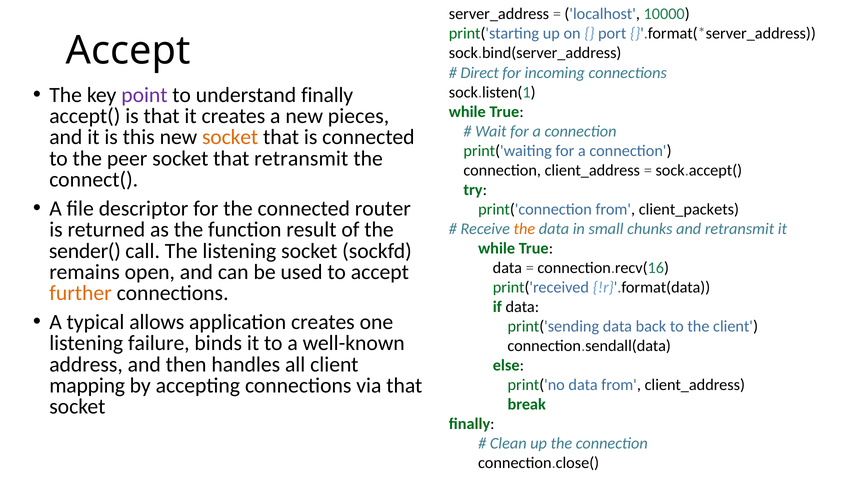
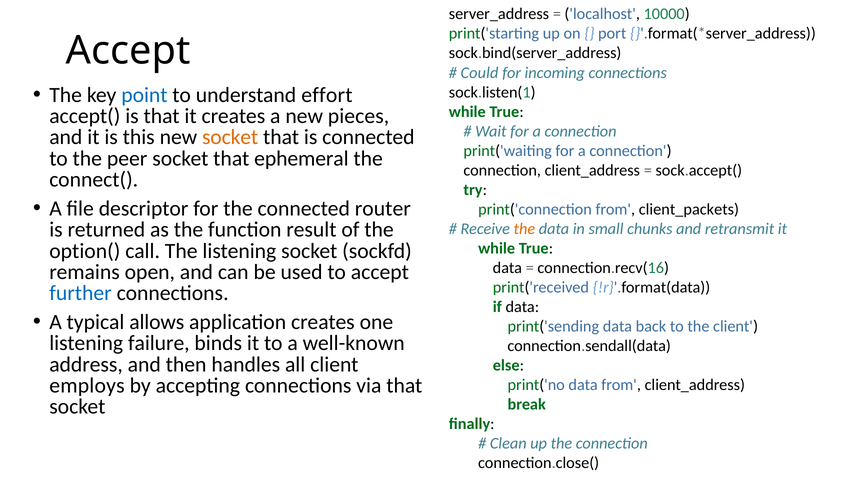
Direct: Direct -> Could
point colour: purple -> blue
understand finally: finally -> effort
that retransmit: retransmit -> ephemeral
sender(: sender( -> option(
further colour: orange -> blue
mapping: mapping -> employs
